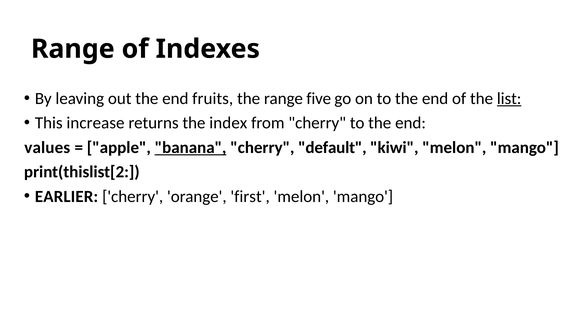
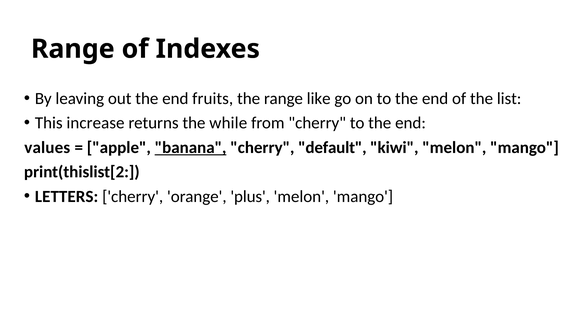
five: five -> like
list underline: present -> none
index: index -> while
EARLIER: EARLIER -> LETTERS
first: first -> plus
